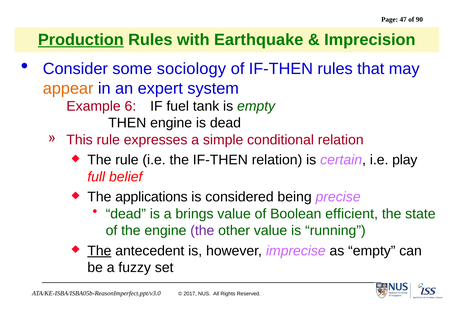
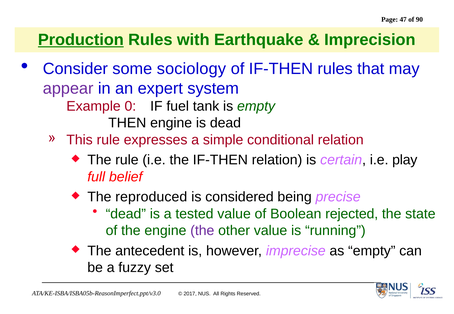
appear colour: orange -> purple
6: 6 -> 0
applications: applications -> reproduced
brings: brings -> tested
efficient: efficient -> rejected
The at (99, 251) underline: present -> none
